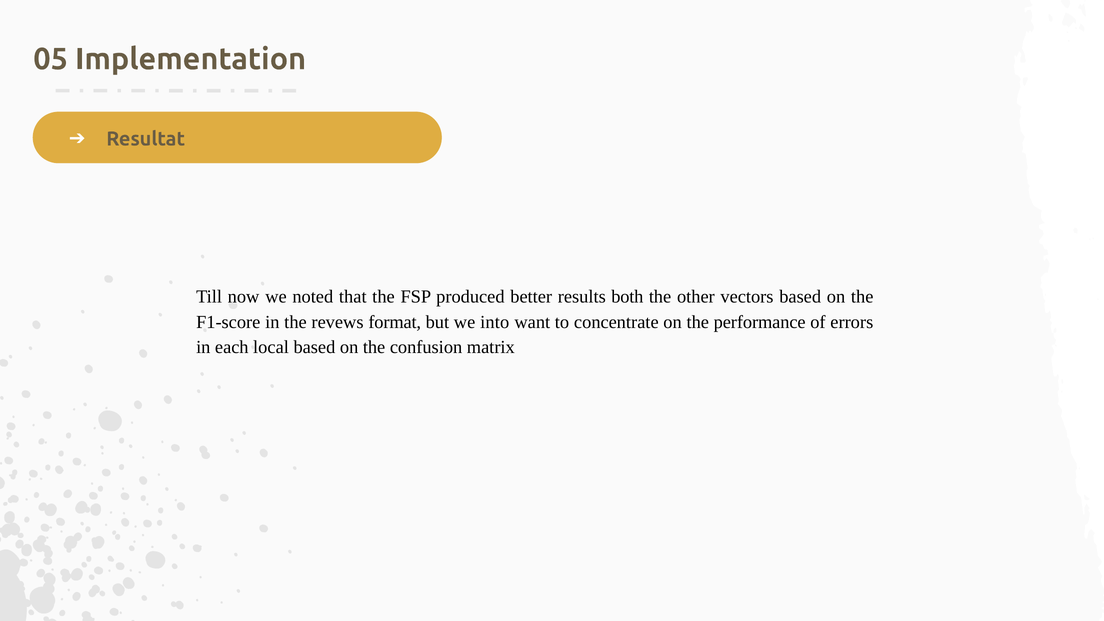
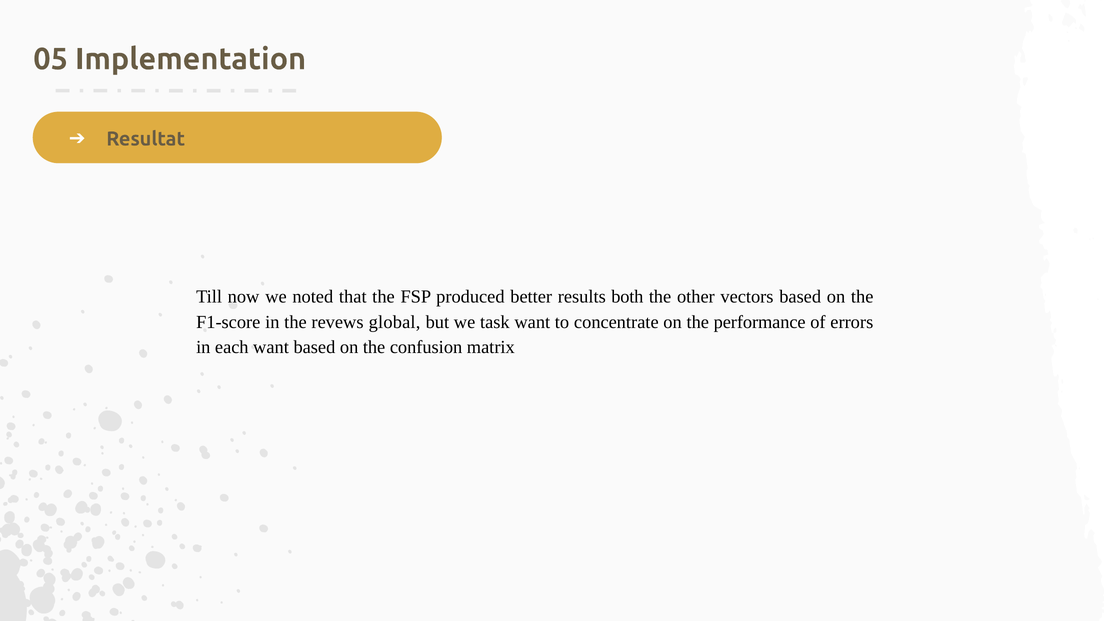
format: format -> global
into: into -> task
each local: local -> want
